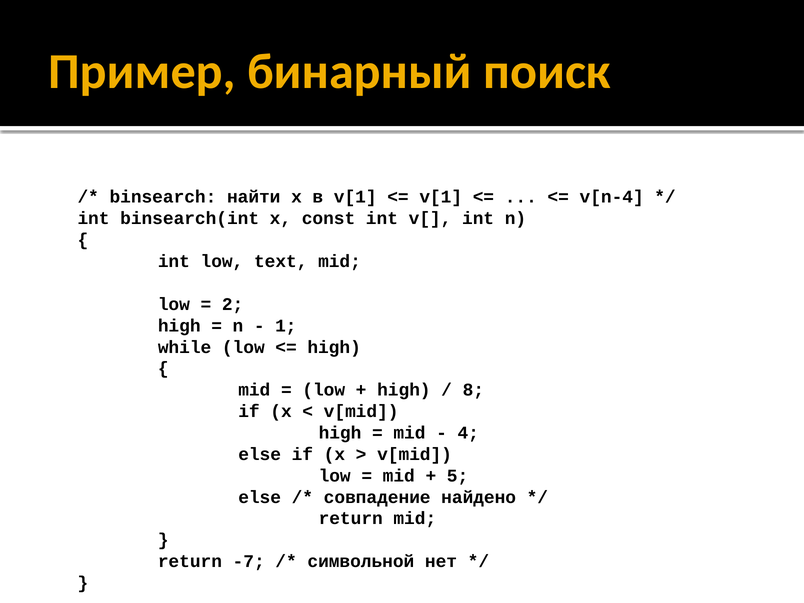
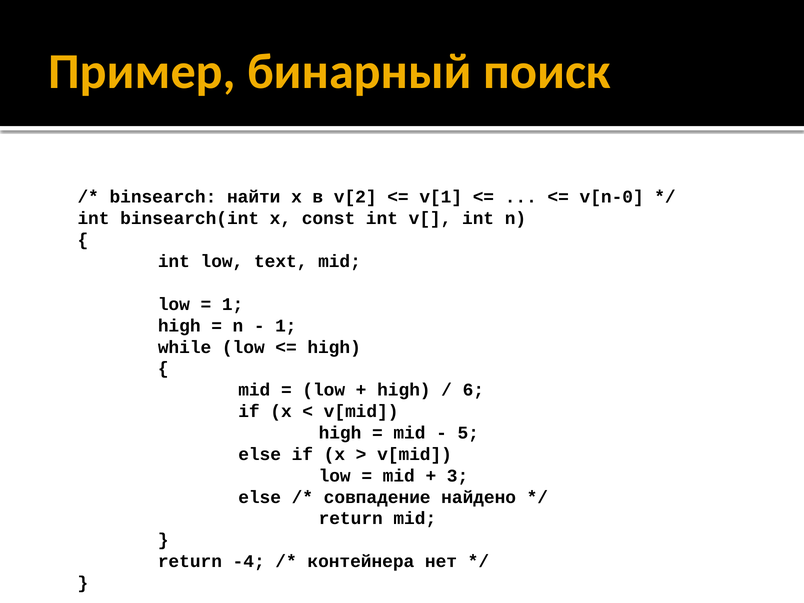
в v[1: v[1 -> v[2
v[n-4: v[n-4 -> v[n-0
2 at (233, 304): 2 -> 1
8: 8 -> 6
4: 4 -> 5
5: 5 -> 3
-7: -7 -> -4
символьной: символьной -> контейнера
